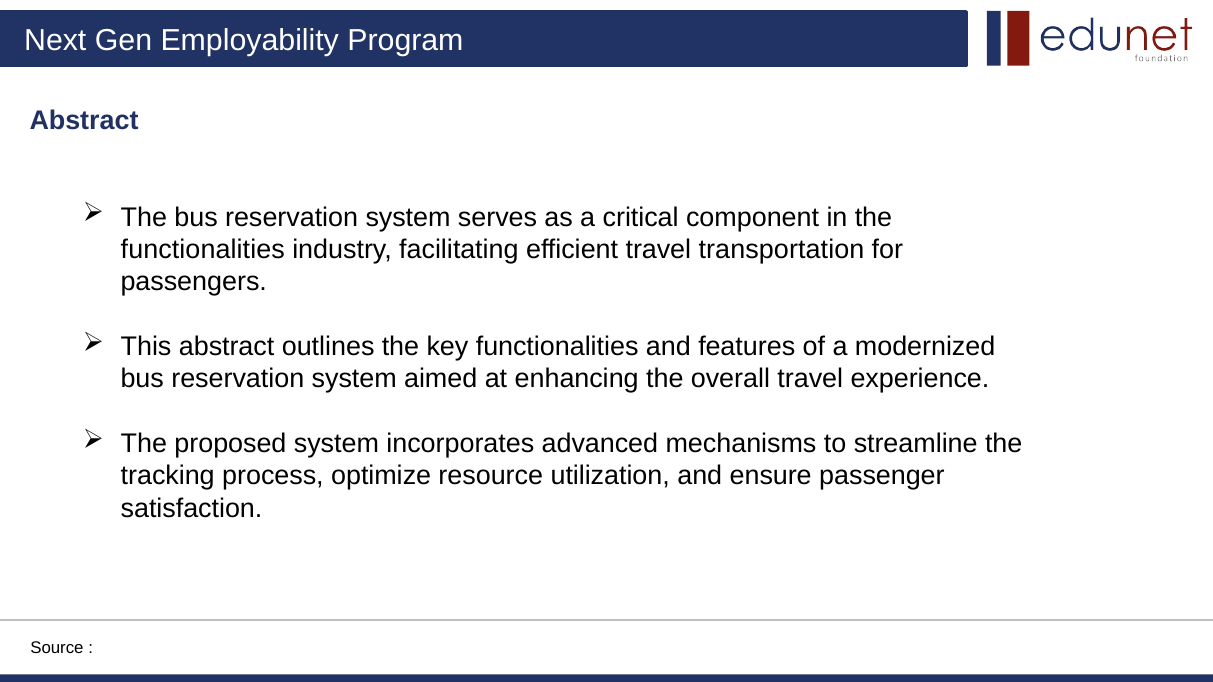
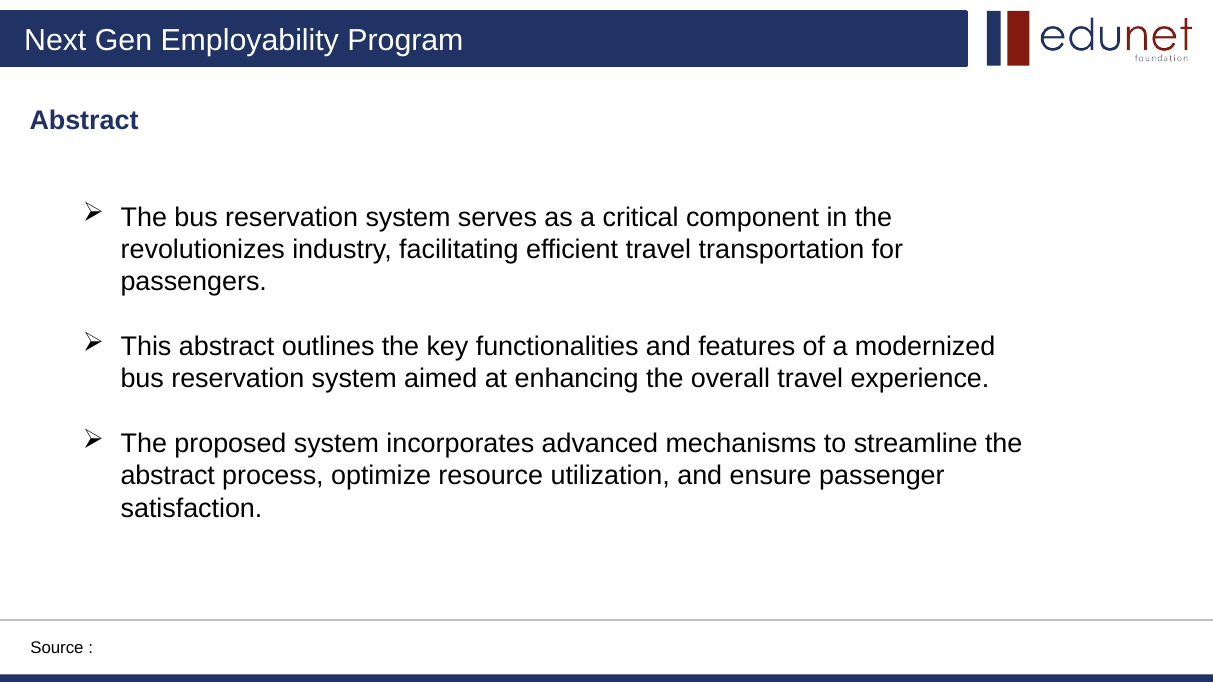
functionalities at (203, 250): functionalities -> revolutionizes
tracking at (168, 476): tracking -> abstract
